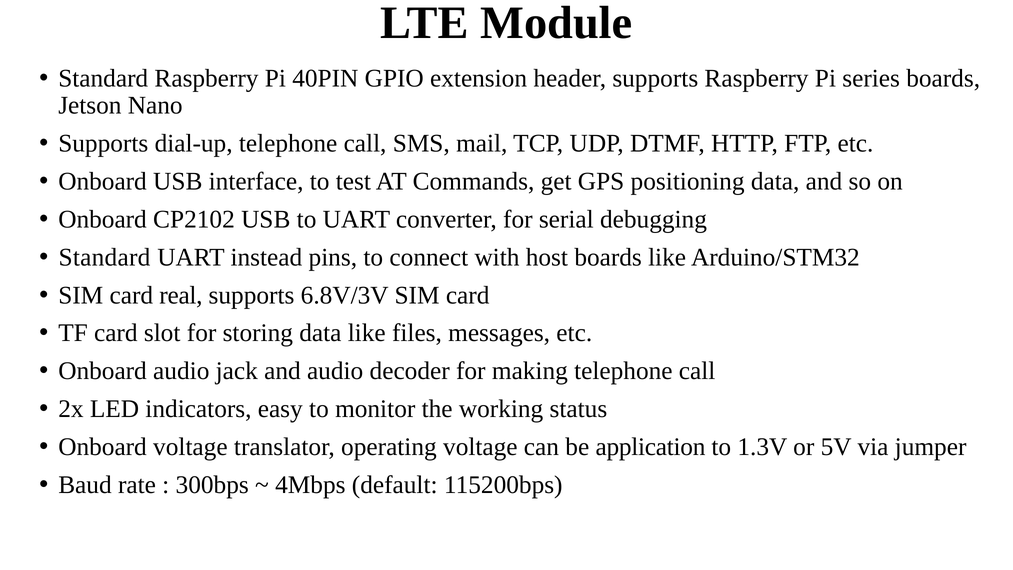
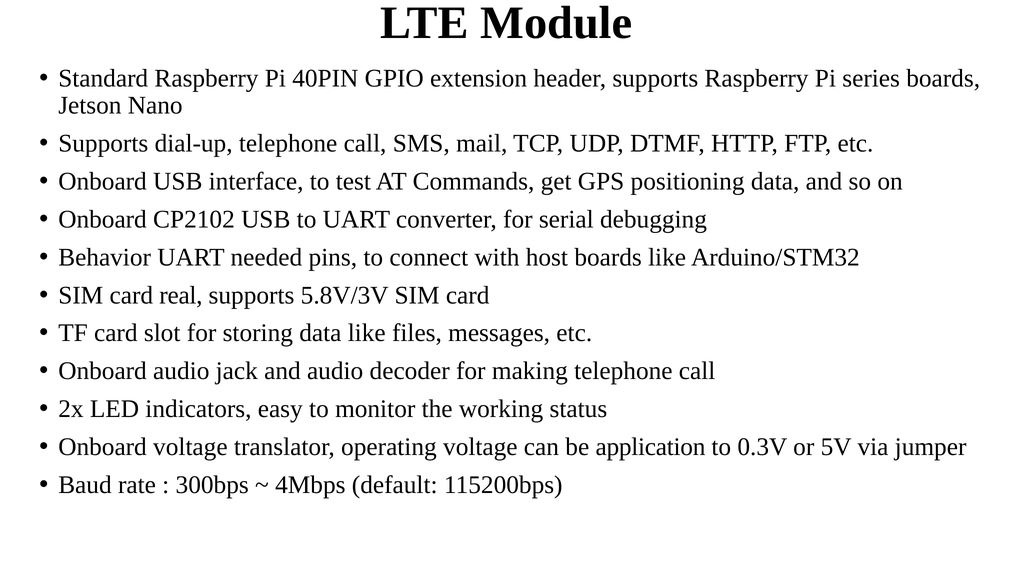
Standard at (104, 257): Standard -> Behavior
instead: instead -> needed
6.8V/3V: 6.8V/3V -> 5.8V/3V
1.3V: 1.3V -> 0.3V
